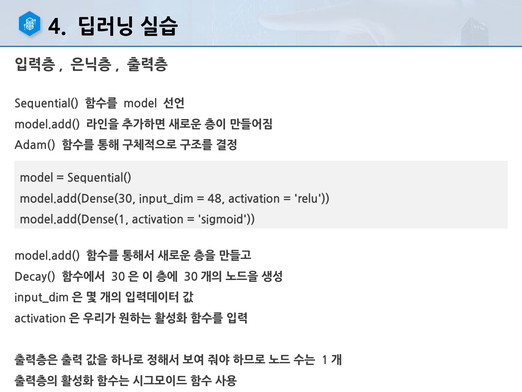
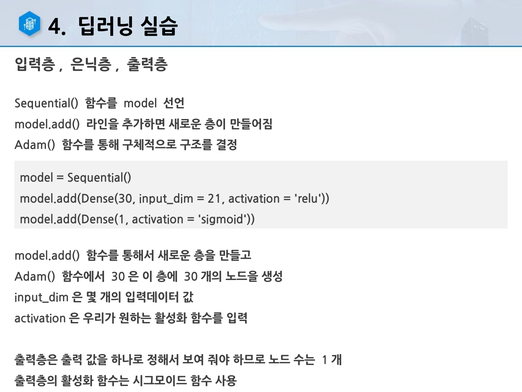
48: 48 -> 21
Decay( at (35, 277): Decay( -> Adam(
